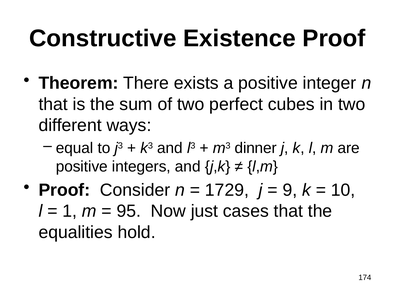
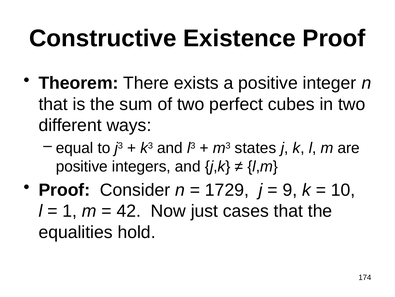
dinner: dinner -> states
95: 95 -> 42
